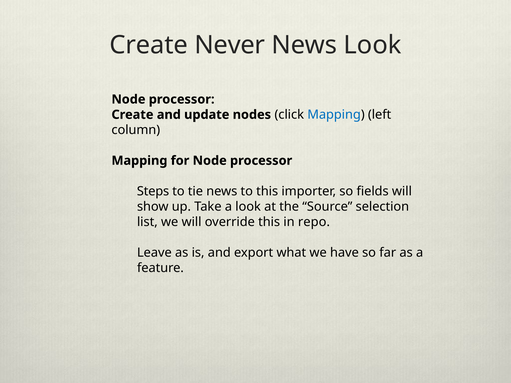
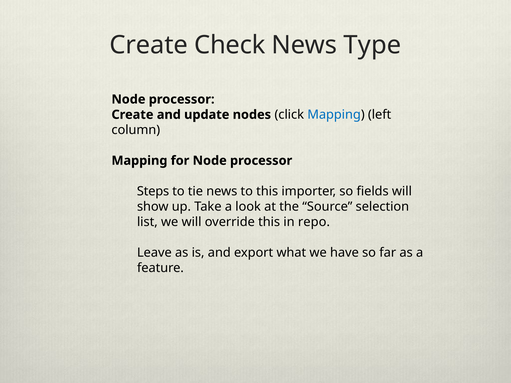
Never: Never -> Check
News Look: Look -> Type
